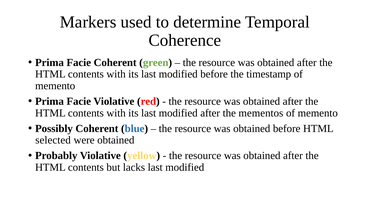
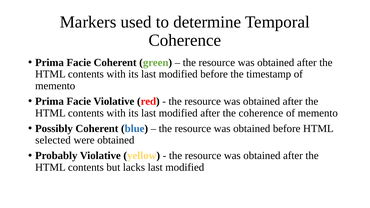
the mementos: mementos -> coherence
